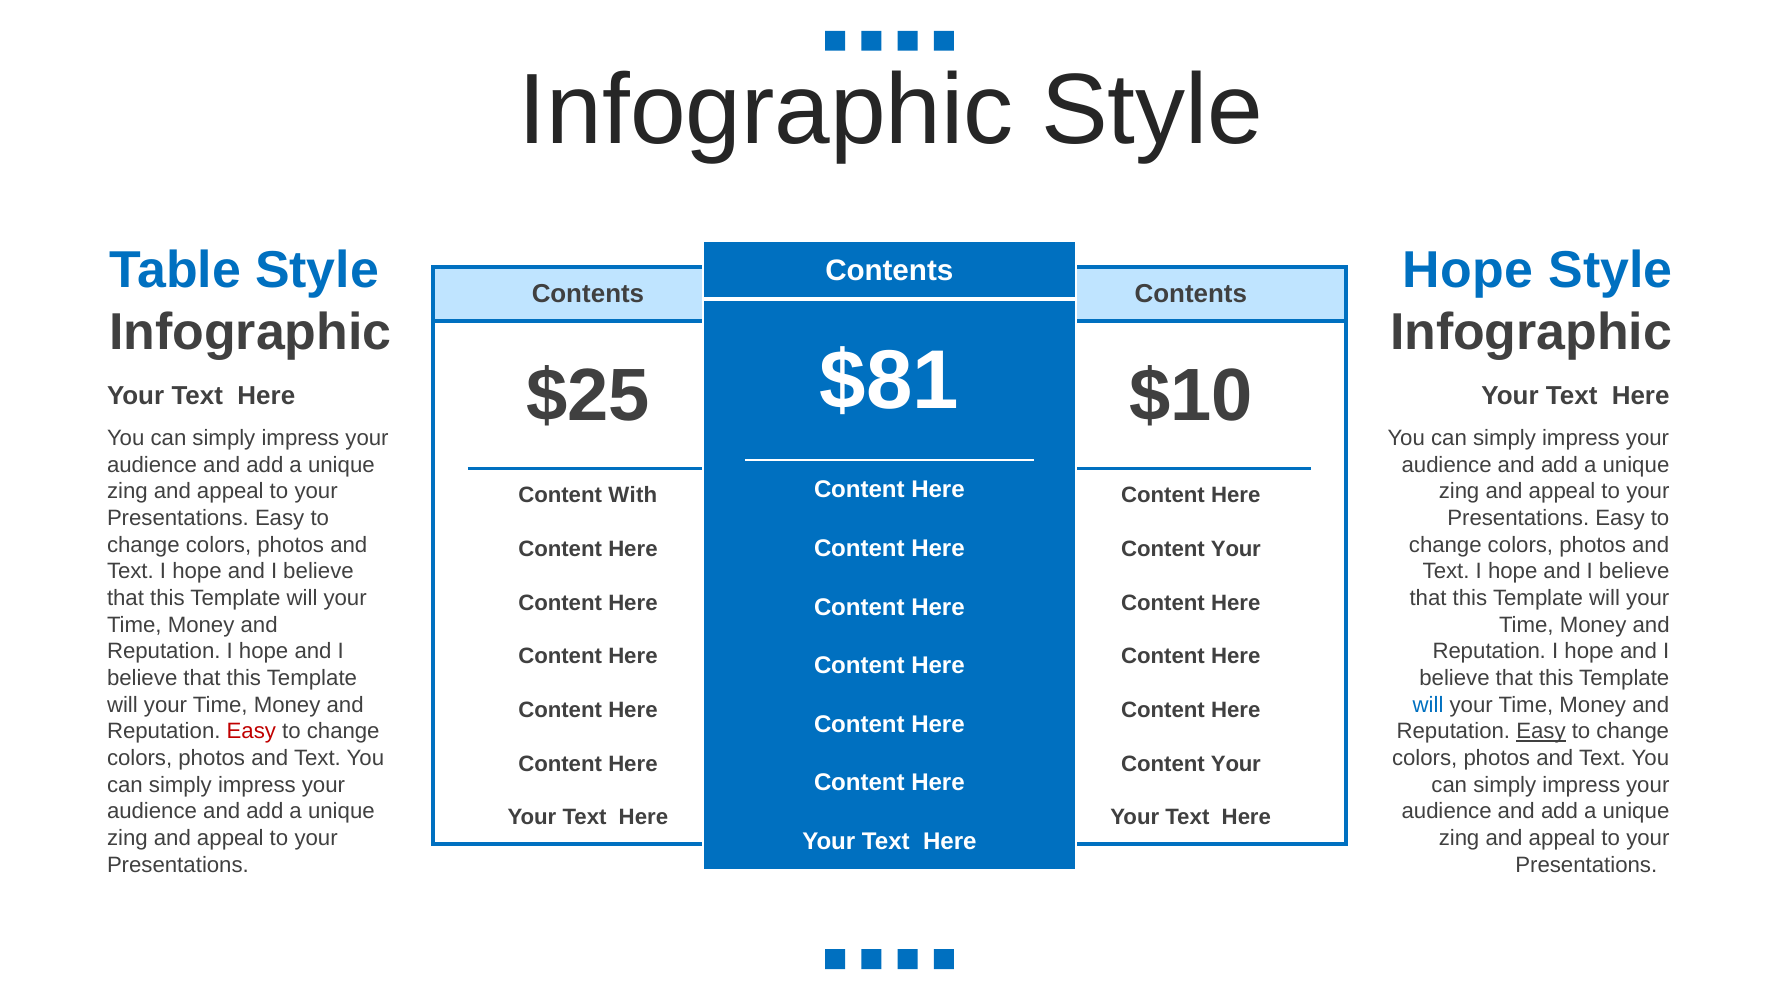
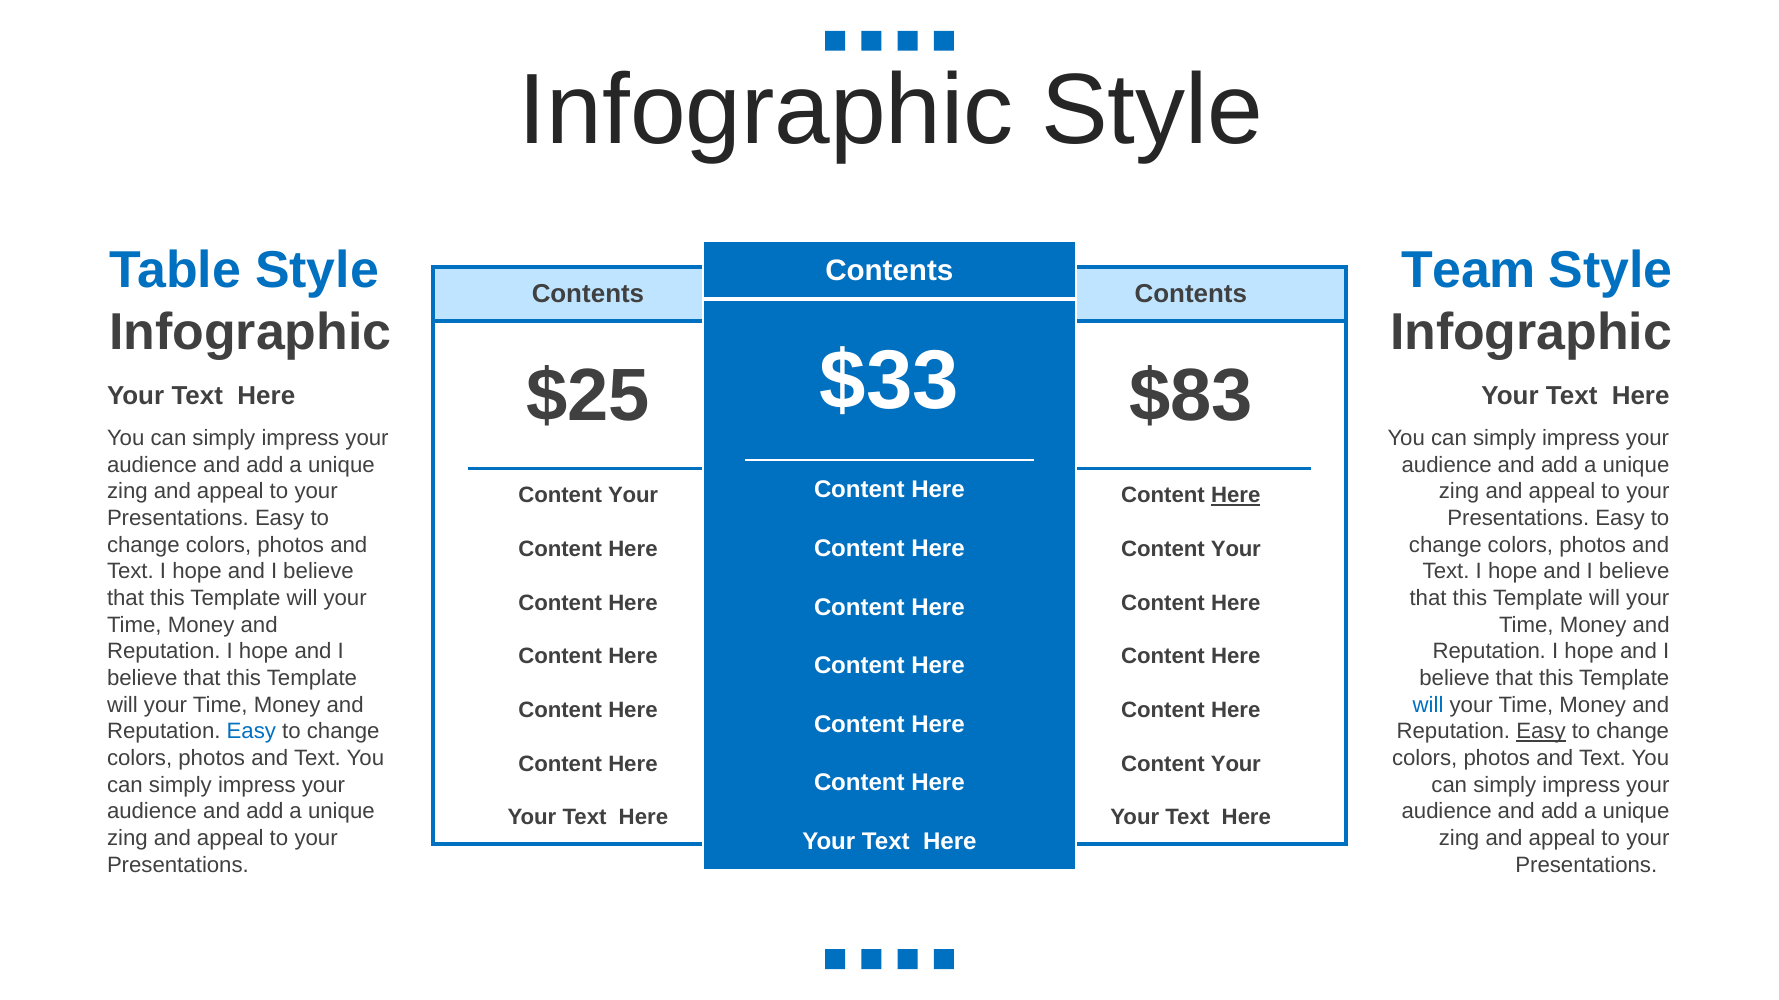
Hope at (1468, 270): Hope -> Team
$81: $81 -> $33
$10: $10 -> $83
With at (633, 496): With -> Your
Here at (1236, 496) underline: none -> present
Easy at (251, 732) colour: red -> blue
